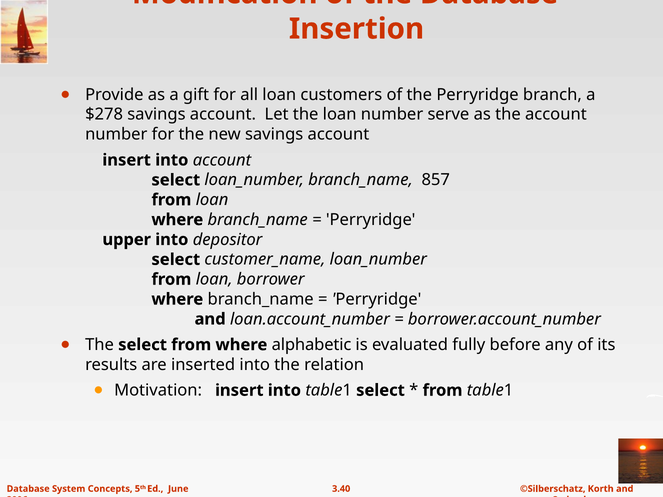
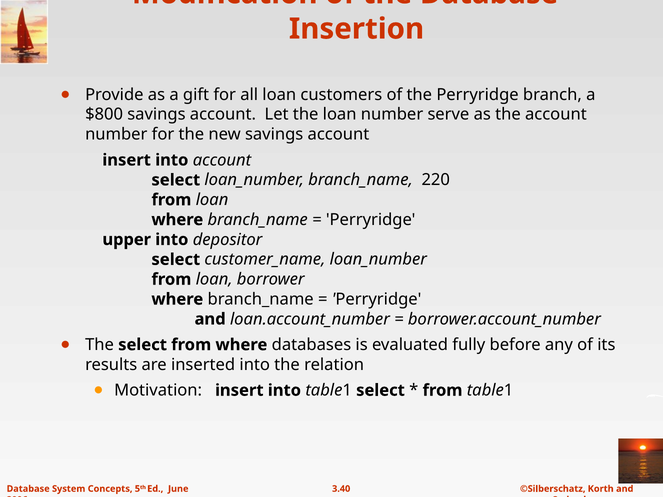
$278: $278 -> $800
857: 857 -> 220
alphabetic: alphabetic -> databases
